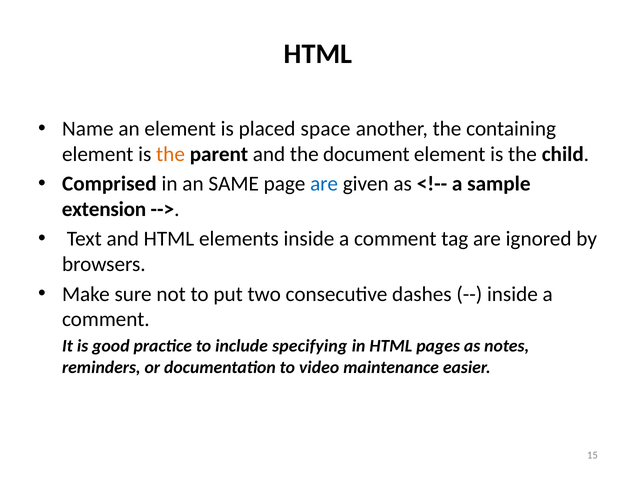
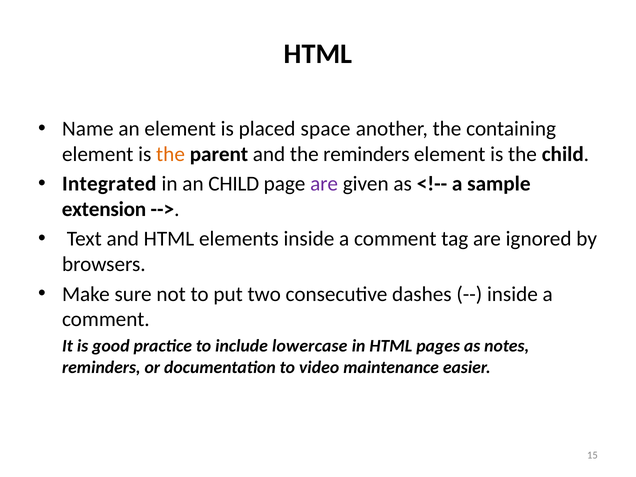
the document: document -> reminders
Comprised: Comprised -> Integrated
an SAME: SAME -> CHILD
are at (324, 184) colour: blue -> purple
specifying: specifying -> lowercase
